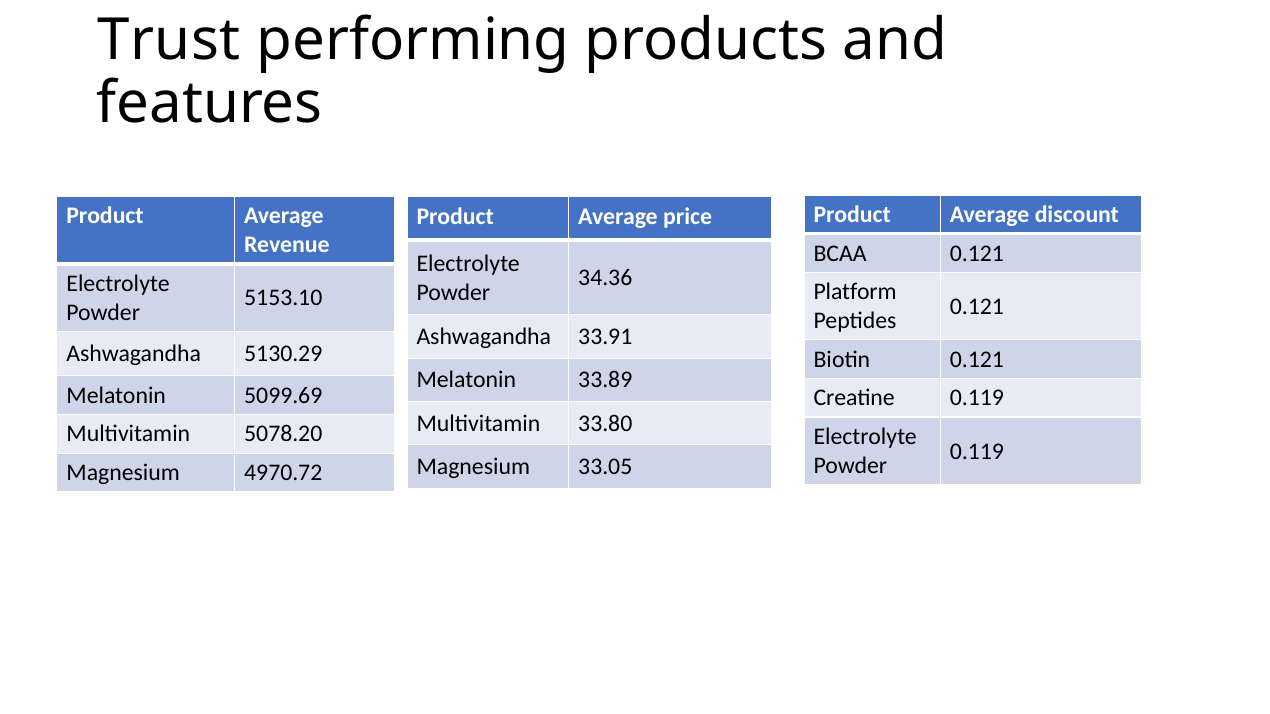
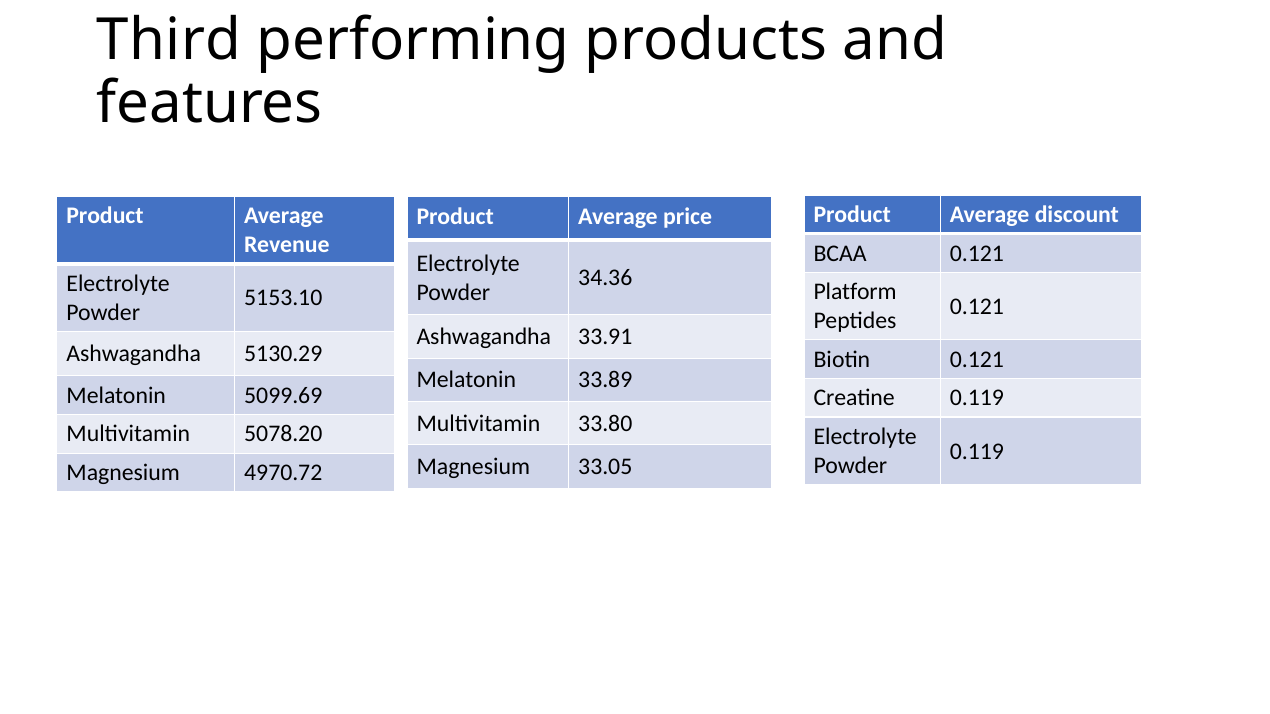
Trust: Trust -> Third
